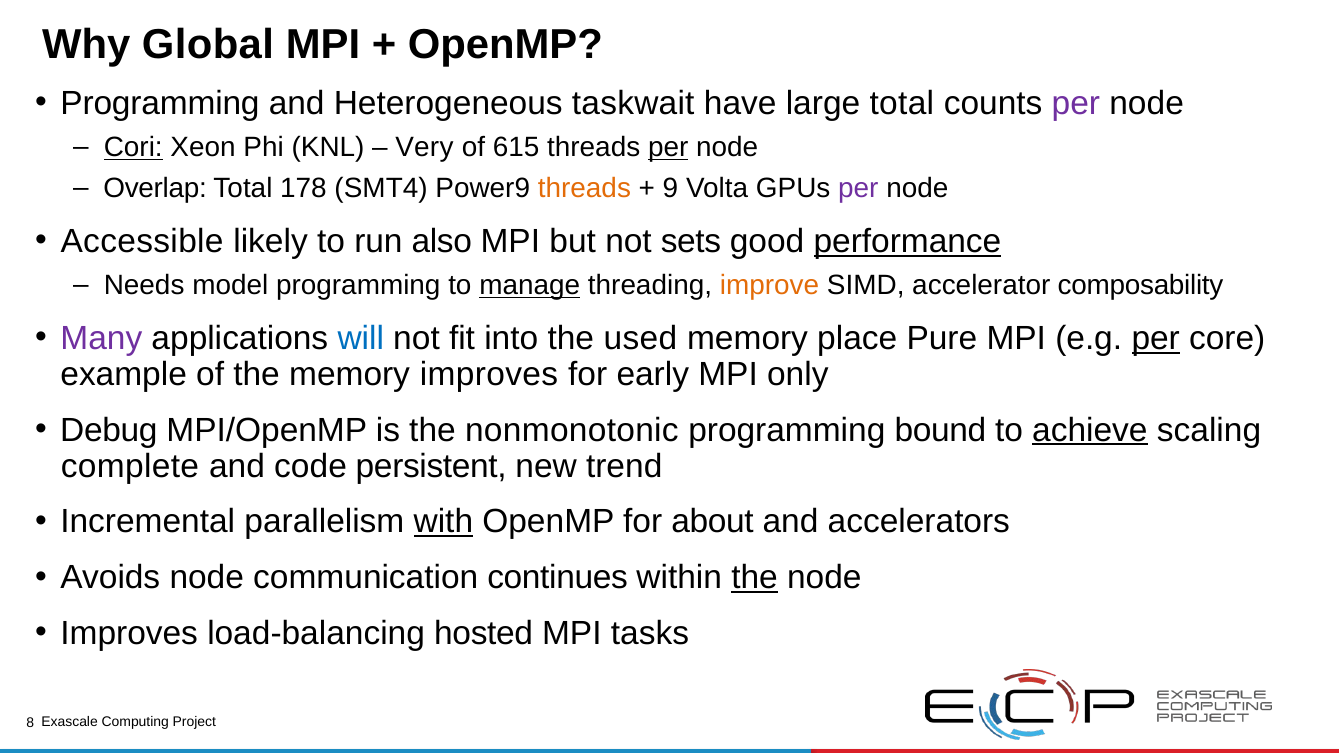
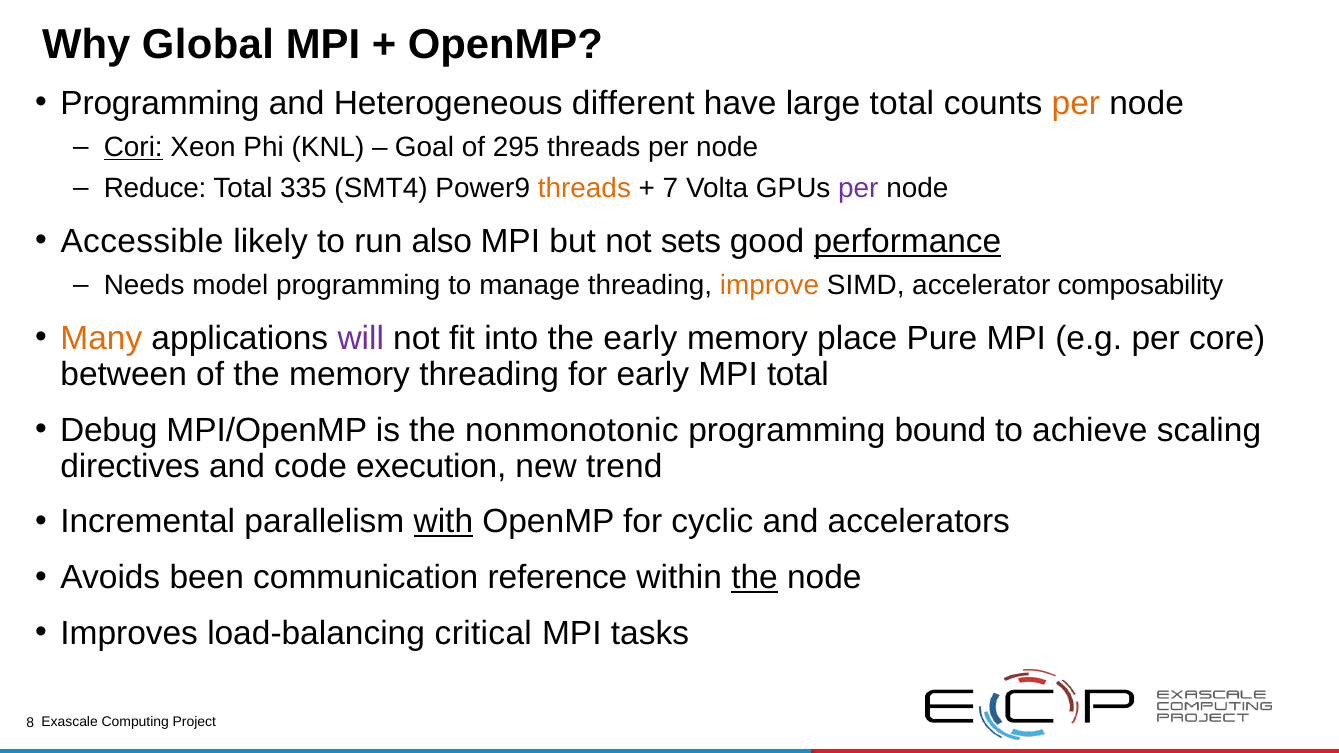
taskwait: taskwait -> different
per at (1076, 103) colour: purple -> orange
Very: Very -> Goal
615: 615 -> 295
per at (668, 147) underline: present -> none
Overlap: Overlap -> Reduce
178: 178 -> 335
9: 9 -> 7
manage underline: present -> none
Many colour: purple -> orange
will colour: blue -> purple
the used: used -> early
per at (1156, 338) underline: present -> none
example: example -> between
memory improves: improves -> threading
MPI only: only -> total
achieve underline: present -> none
complete: complete -> directives
persistent: persistent -> execution
about: about -> cyclic
Avoids node: node -> been
continues: continues -> reference
hosted: hosted -> critical
